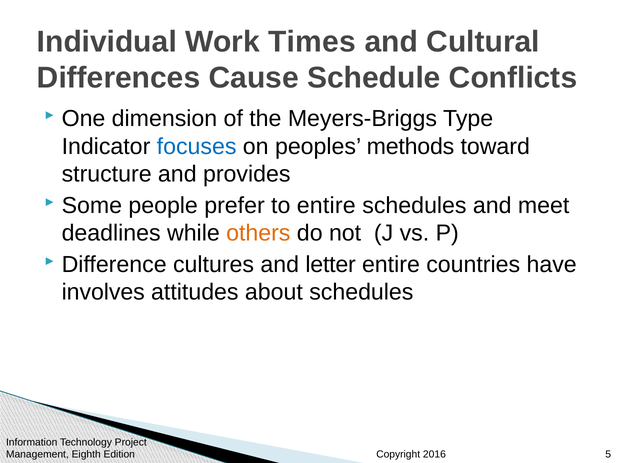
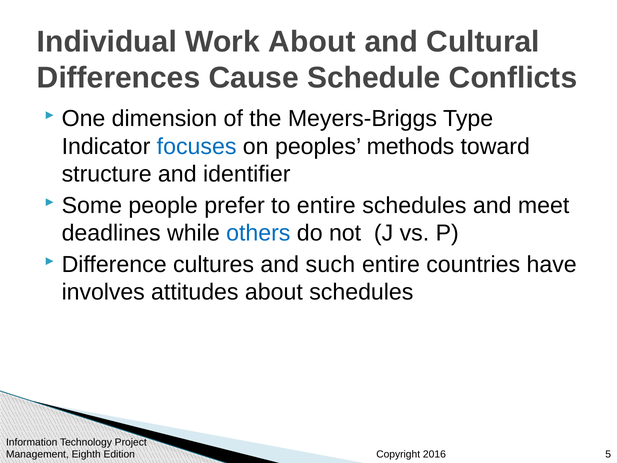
Work Times: Times -> About
provides: provides -> identifier
others colour: orange -> blue
letter: letter -> such
